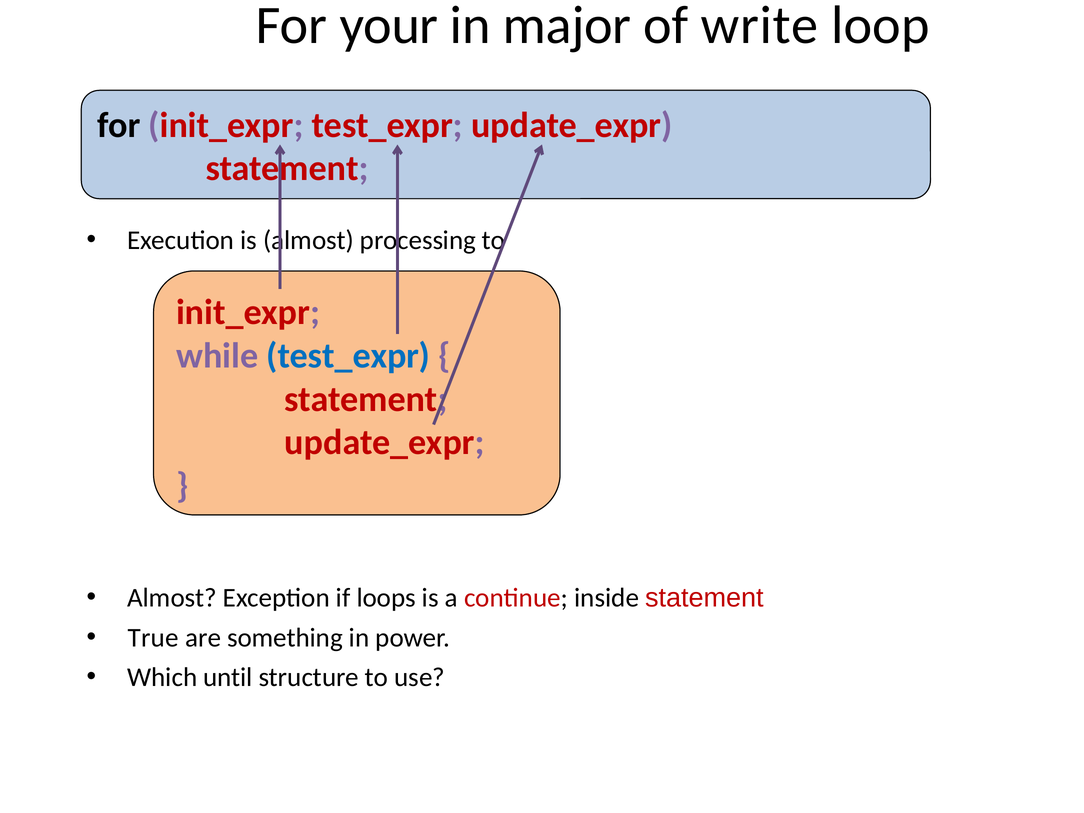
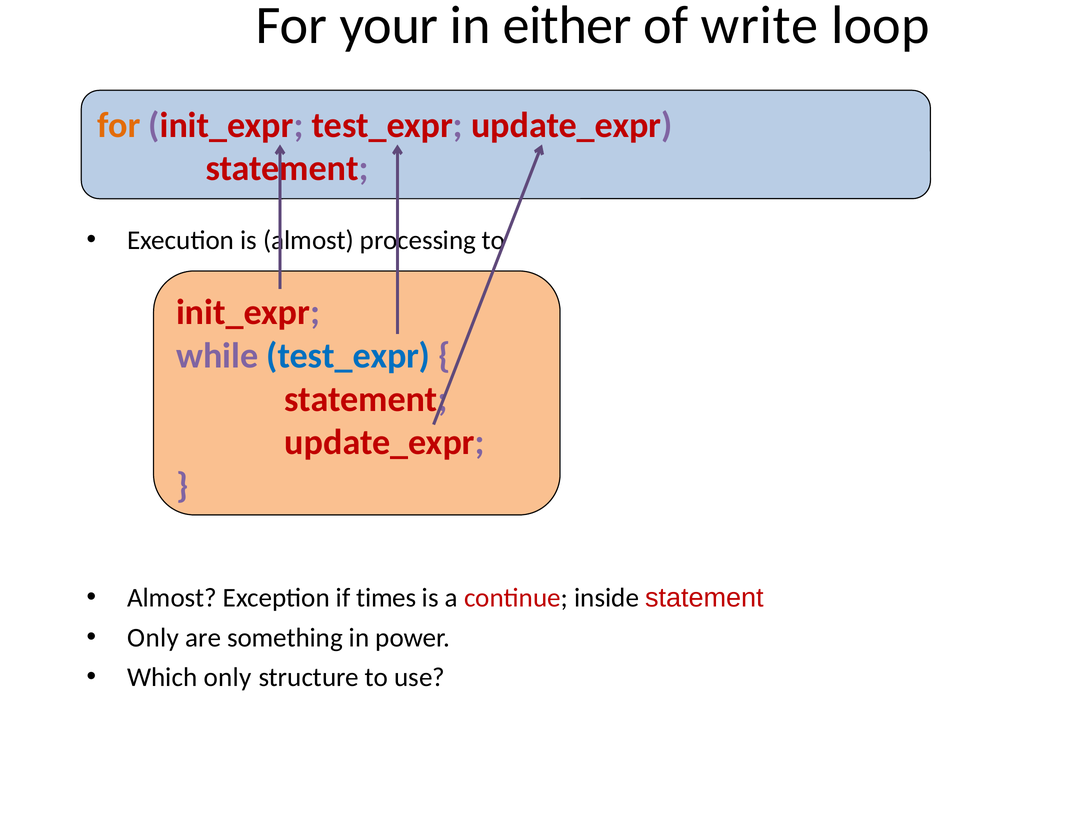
major: major -> either
for at (119, 125) colour: black -> orange
loops: loops -> times
True at (153, 638): True -> Only
Which until: until -> only
